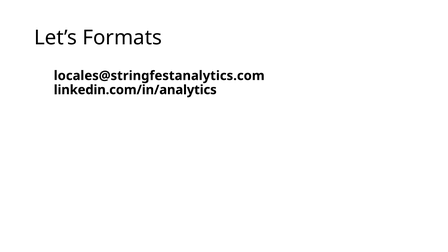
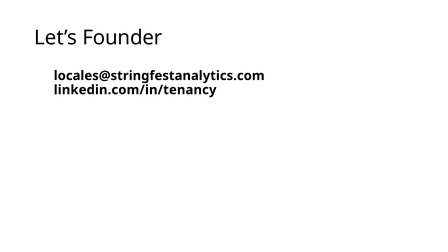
Formats: Formats -> Founder
linkedin.com/in/analytics: linkedin.com/in/analytics -> linkedin.com/in/tenancy
